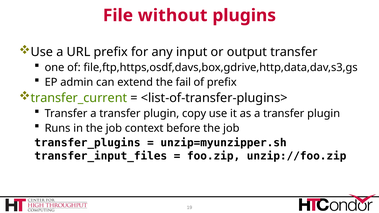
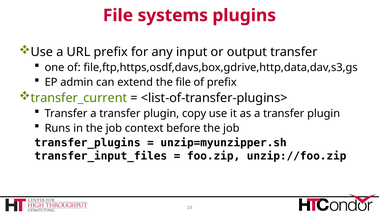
without: without -> systems
the fail: fail -> file
